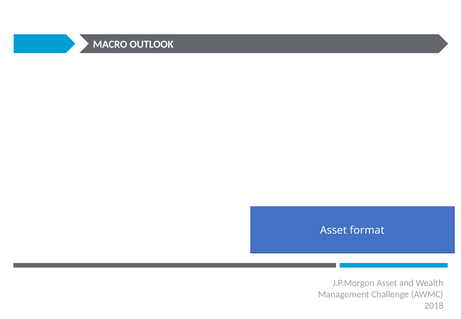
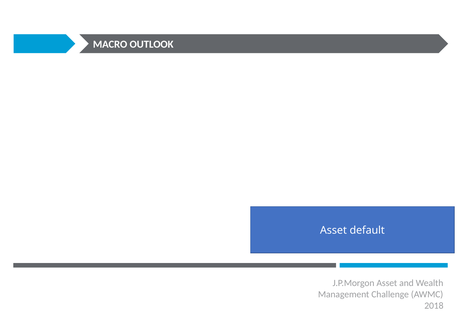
format: format -> default
